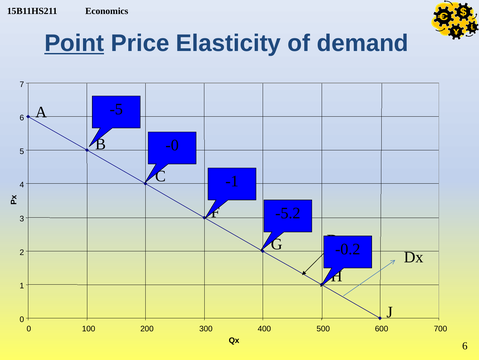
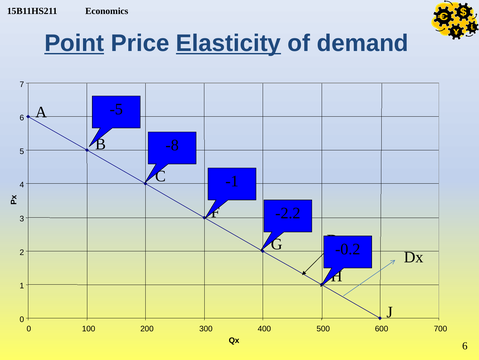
Elasticity underline: none -> present
-0: -0 -> -8
-5.2: -5.2 -> -2.2
